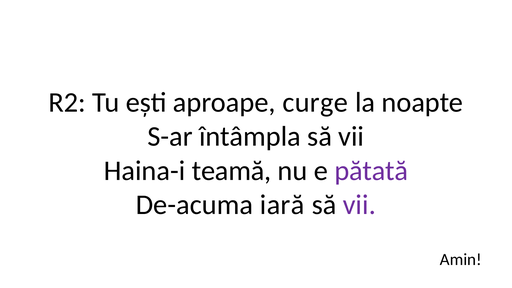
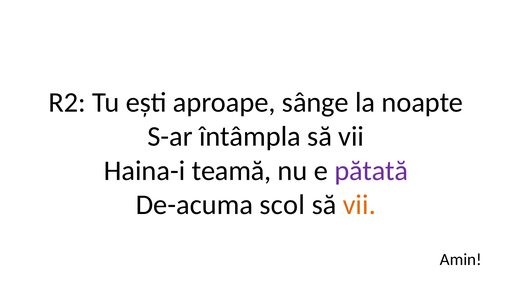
curge: curge -> sânge
iară: iară -> scol
vii at (359, 205) colour: purple -> orange
